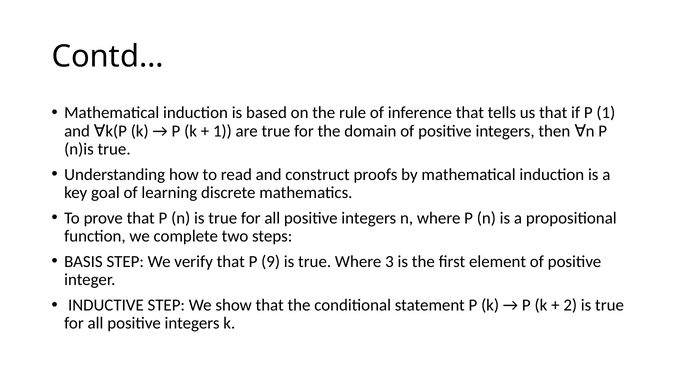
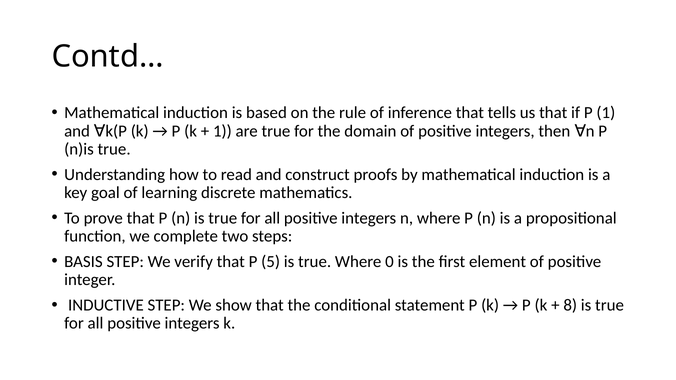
9: 9 -> 5
3: 3 -> 0
2: 2 -> 8
